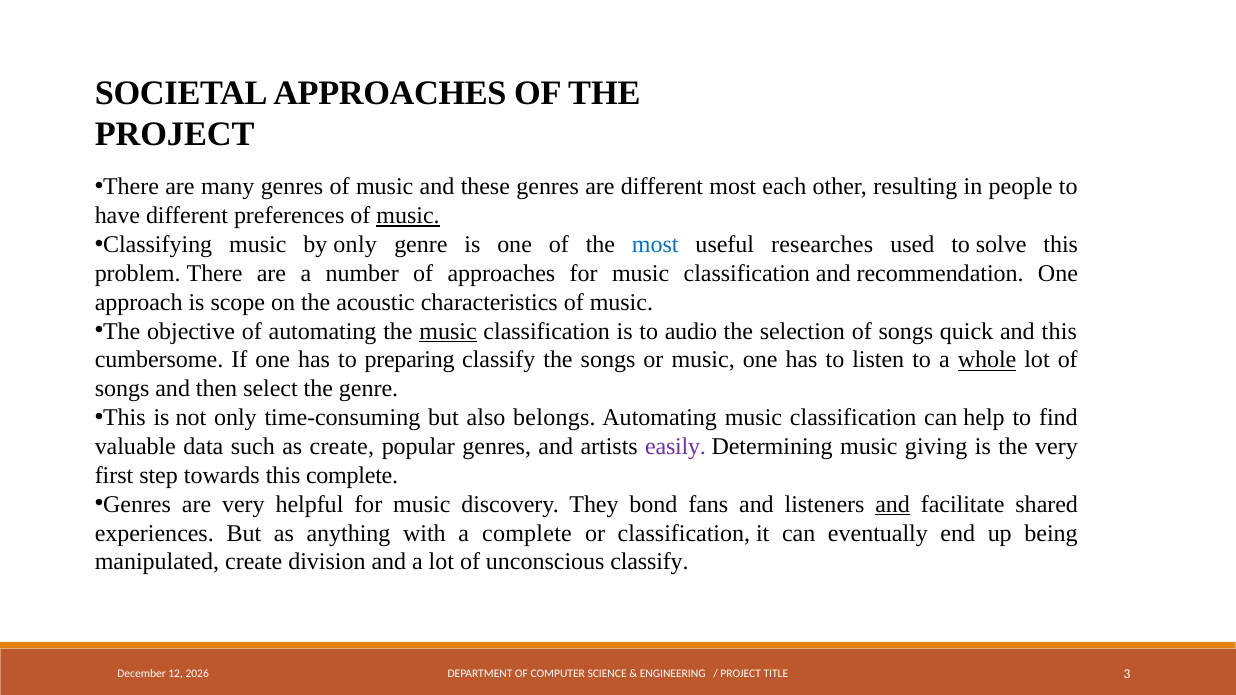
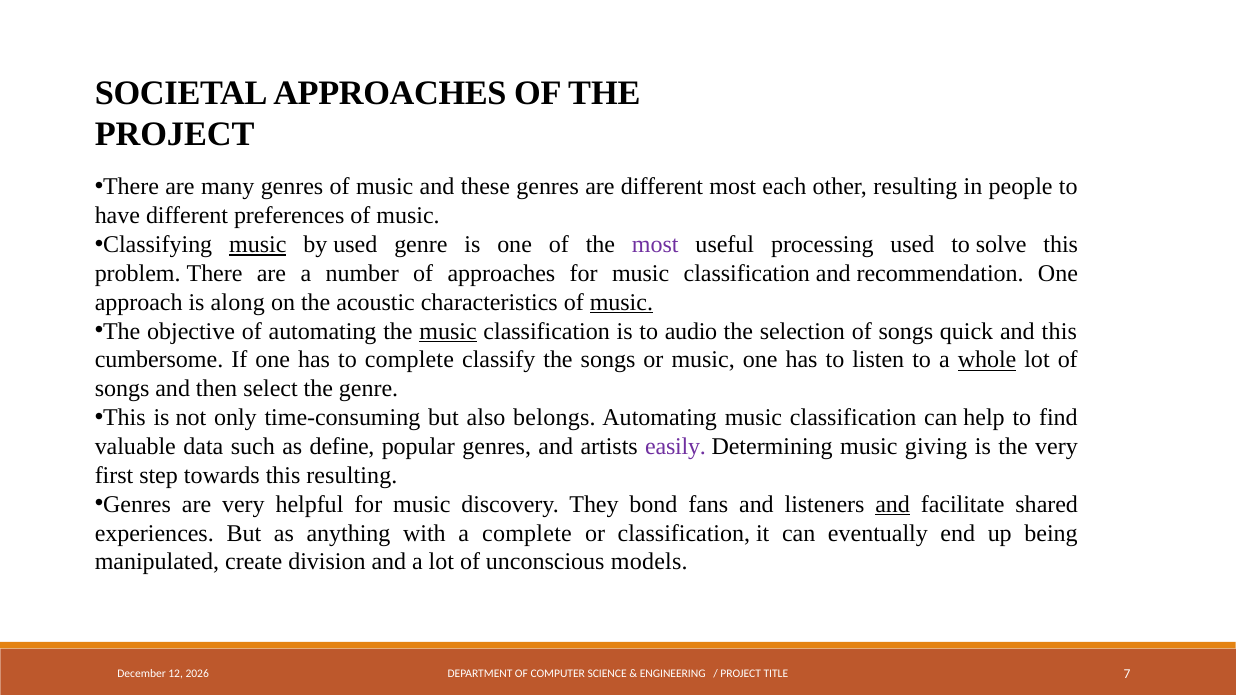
music at (408, 216) underline: present -> none
music at (258, 245) underline: none -> present
by only: only -> used
most at (655, 245) colour: blue -> purple
researches: researches -> processing
scope: scope -> along
music at (621, 302) underline: none -> present
to preparing: preparing -> complete
as create: create -> define
this complete: complete -> resulting
unconscious classify: classify -> models
3: 3 -> 7
